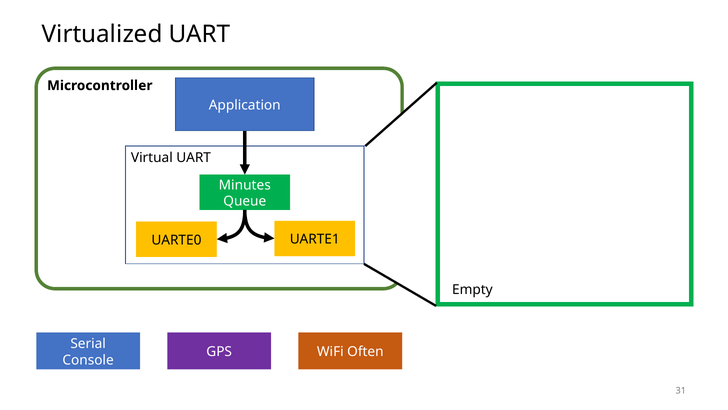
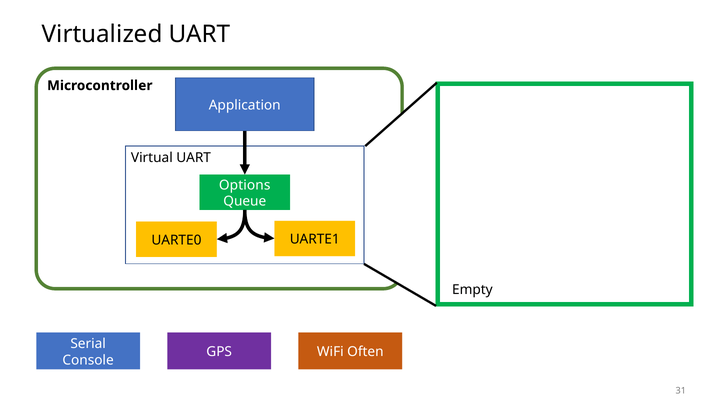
Minutes: Minutes -> Options
